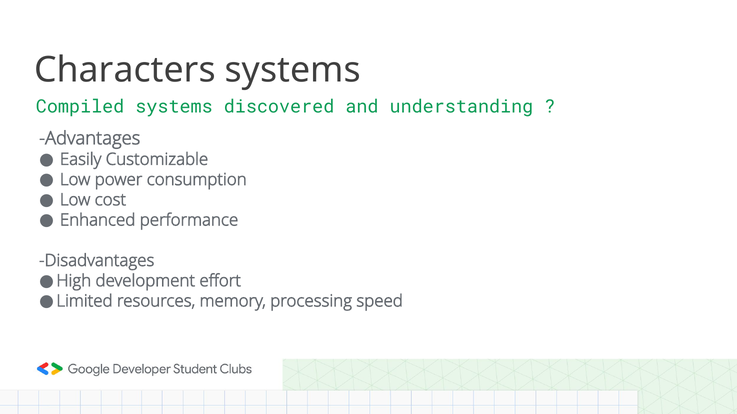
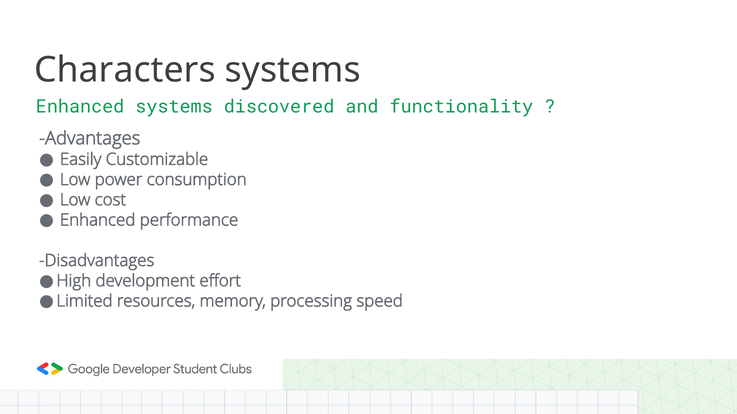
Compiled at (80, 107): Compiled -> Enhanced
understanding: understanding -> functionality
